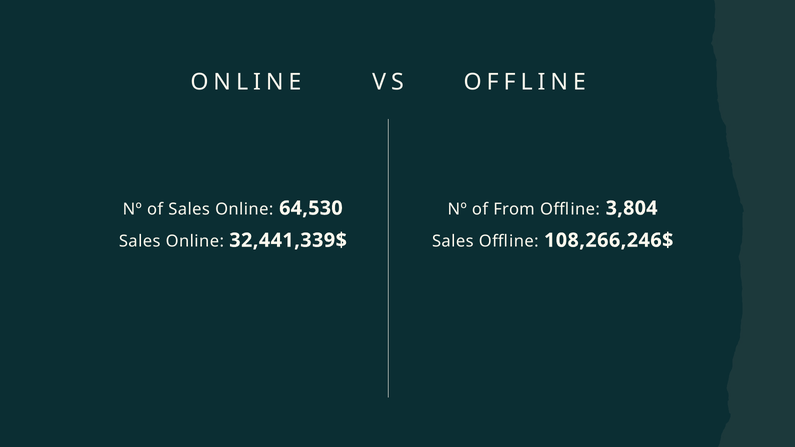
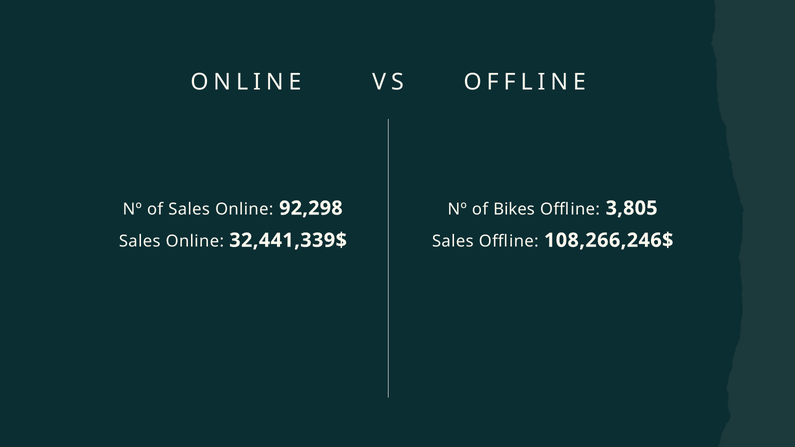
64,530: 64,530 -> 92,298
From: From -> Bikes
3,804: 3,804 -> 3,805
